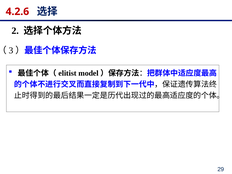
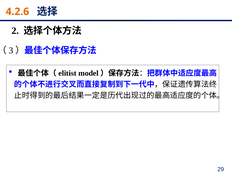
4.2.6 colour: red -> orange
